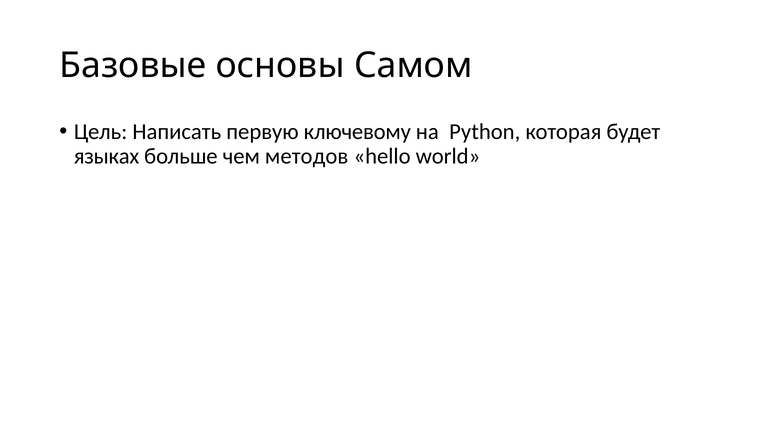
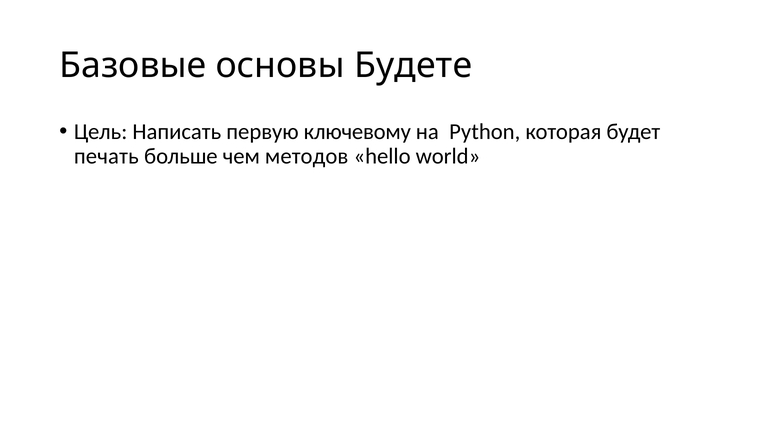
Самом: Самом -> Будете
языках: языках -> печать
